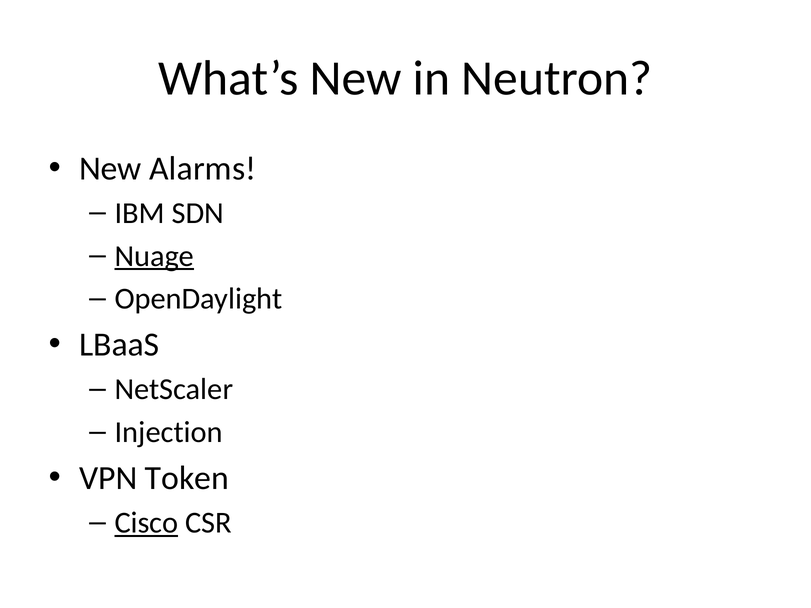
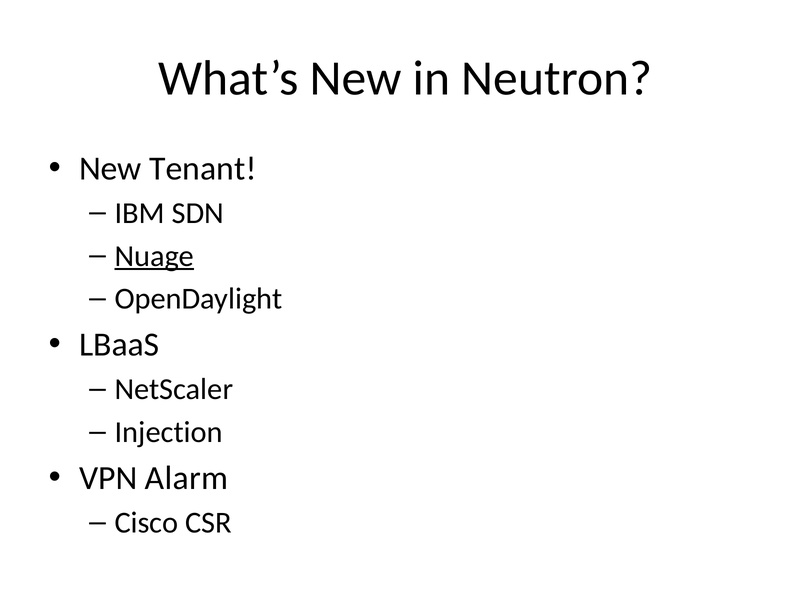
Alarms: Alarms -> Tenant
Token: Token -> Alarm
Cisco underline: present -> none
